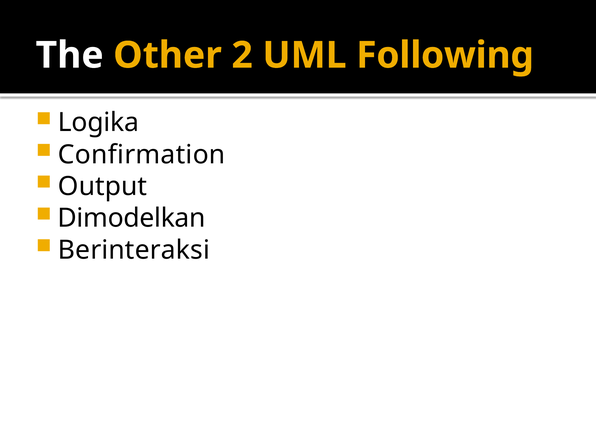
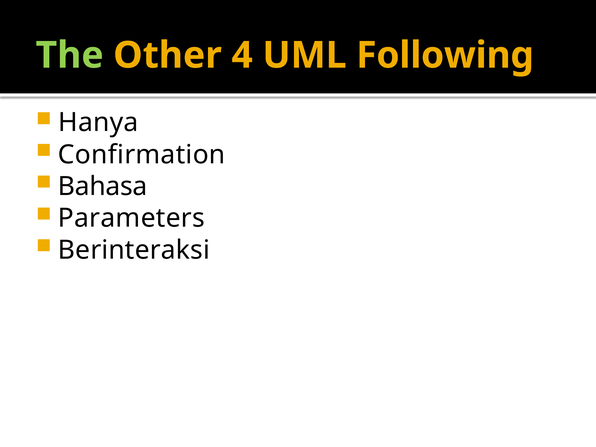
The colour: white -> light green
2: 2 -> 4
Logika: Logika -> Hanya
Output: Output -> Bahasa
Dimodelkan: Dimodelkan -> Parameters
